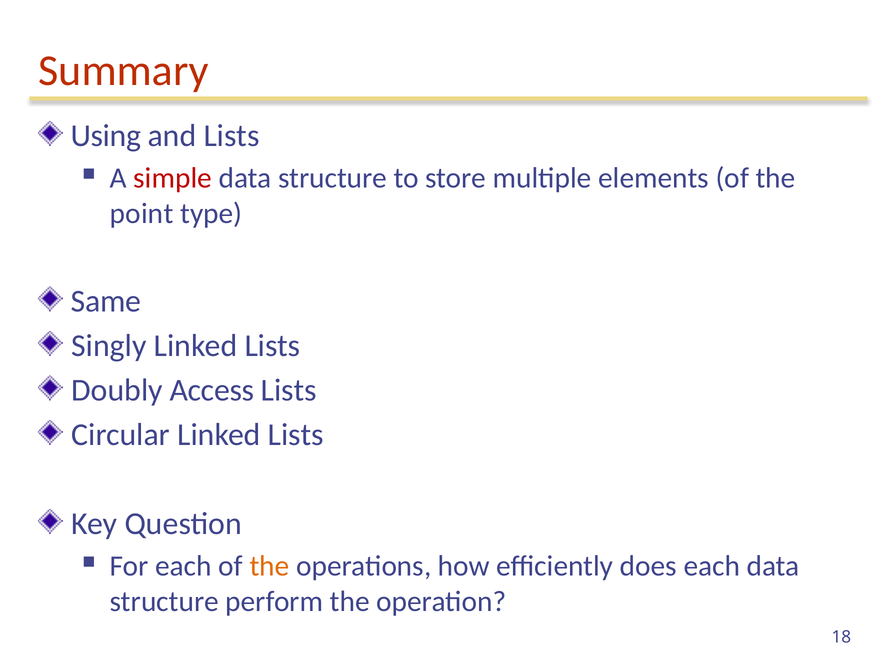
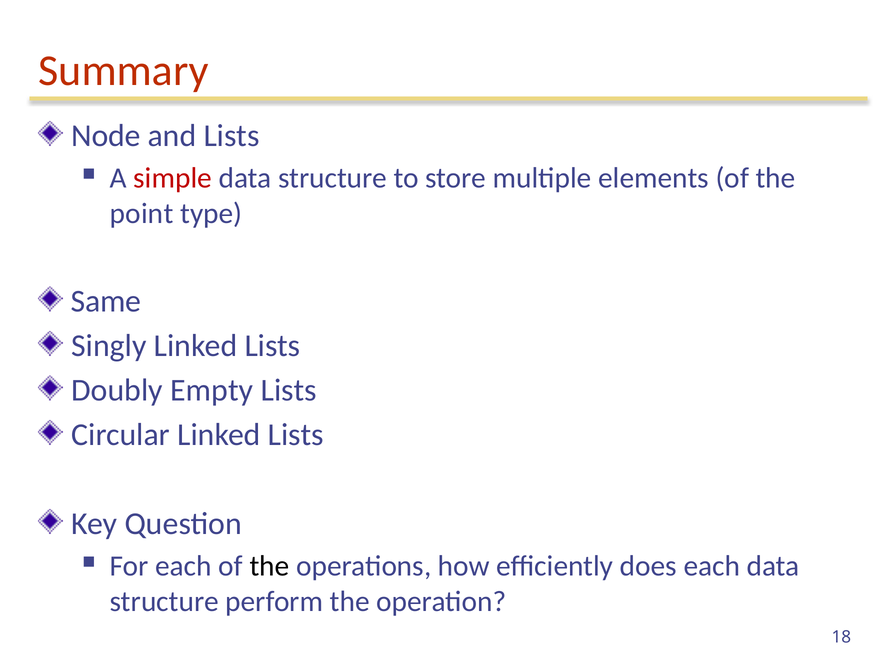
Using: Using -> Node
Access: Access -> Empty
the at (270, 567) colour: orange -> black
